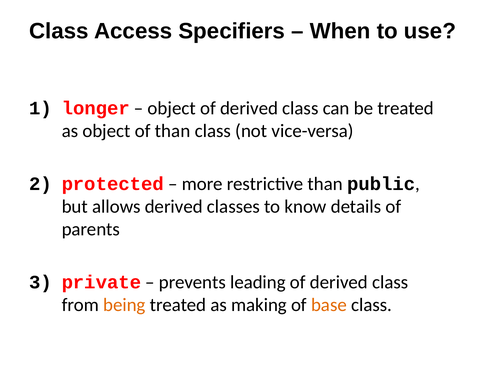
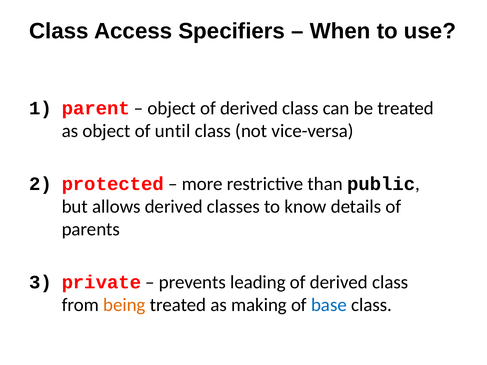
longer: longer -> parent
of than: than -> until
base colour: orange -> blue
